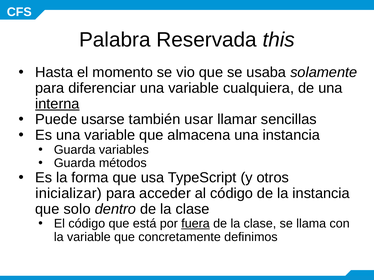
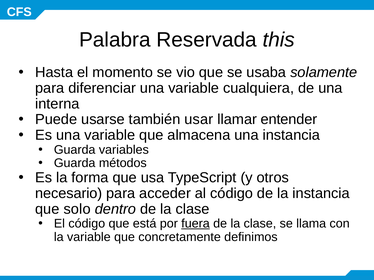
interna underline: present -> none
sencillas: sencillas -> entender
inicializar: inicializar -> necesario
